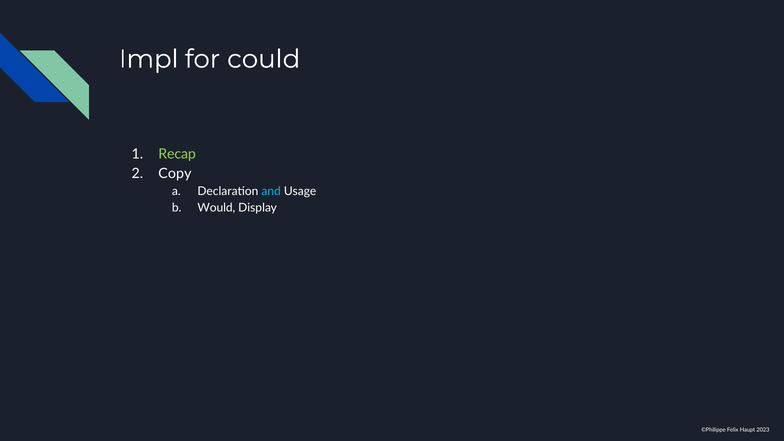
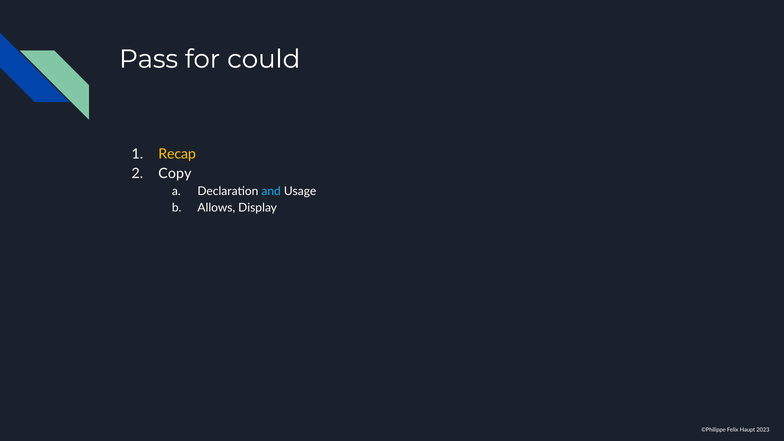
Impl: Impl -> Pass
Recap colour: light green -> yellow
Would: Would -> Allows
